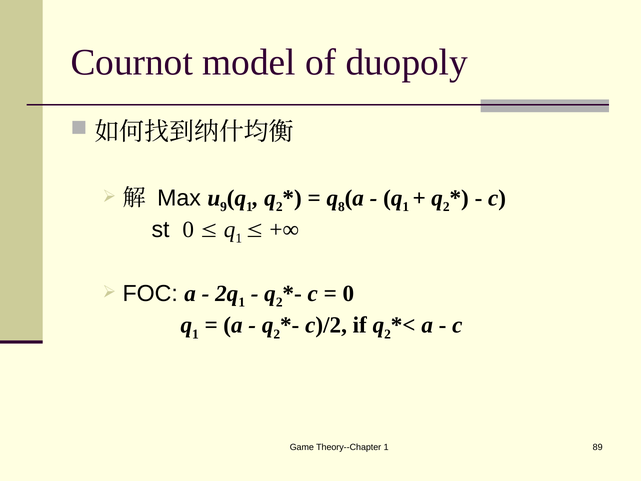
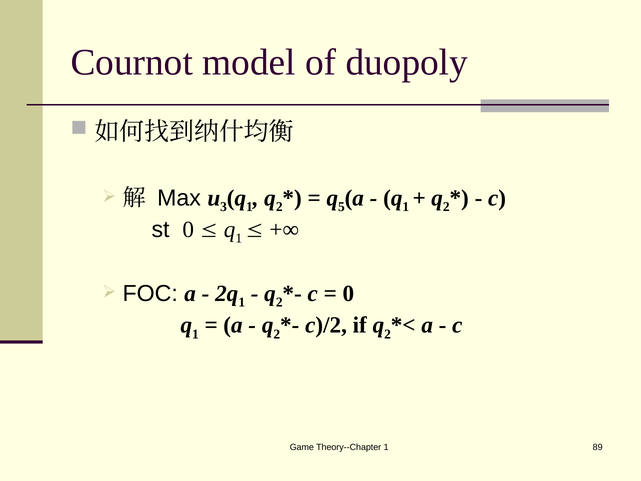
9: 9 -> 3
8: 8 -> 5
